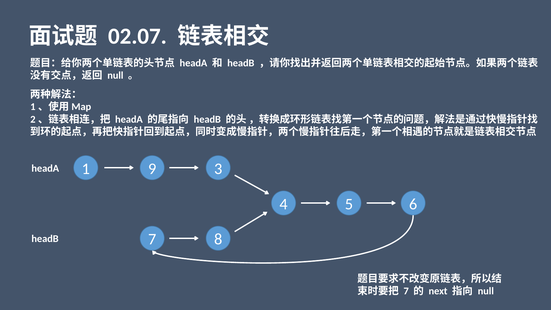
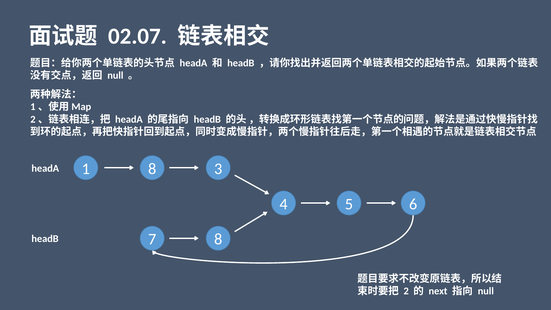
1 9: 9 -> 8
7 at (406, 291): 7 -> 2
